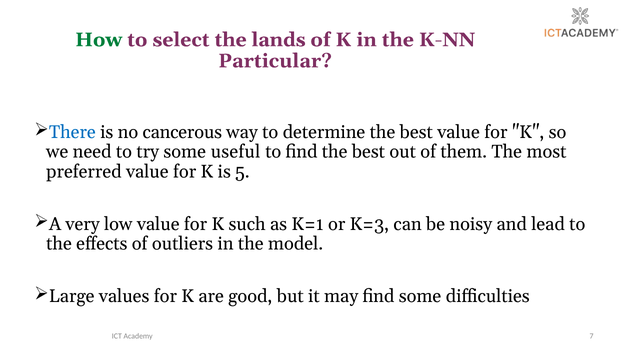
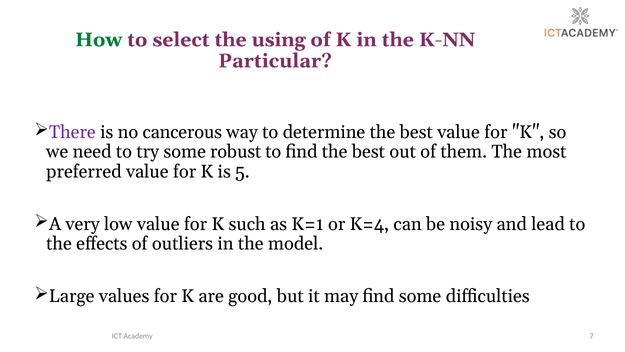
lands: lands -> using
There colour: blue -> purple
useful: useful -> robust
K=3: K=3 -> K=4
